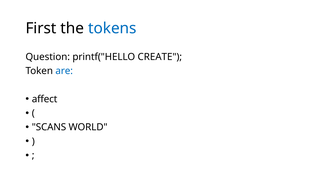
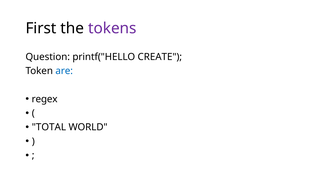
tokens colour: blue -> purple
affect: affect -> regex
SCANS: SCANS -> TOTAL
